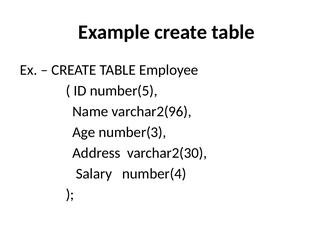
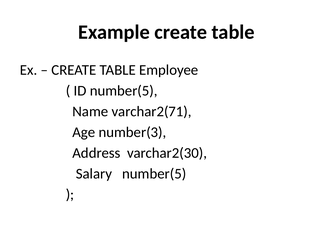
varchar2(96: varchar2(96 -> varchar2(71
Salary number(4: number(4 -> number(5
